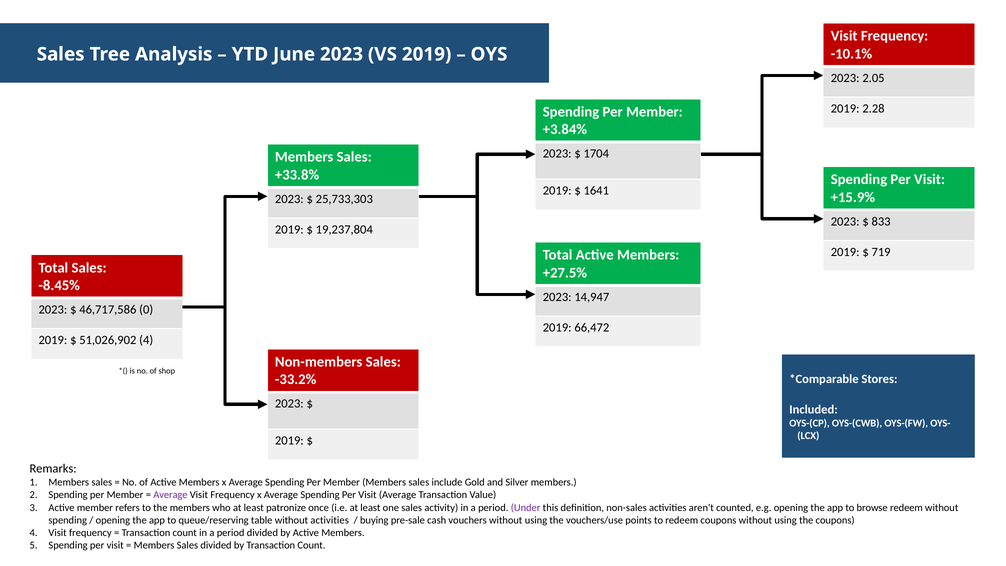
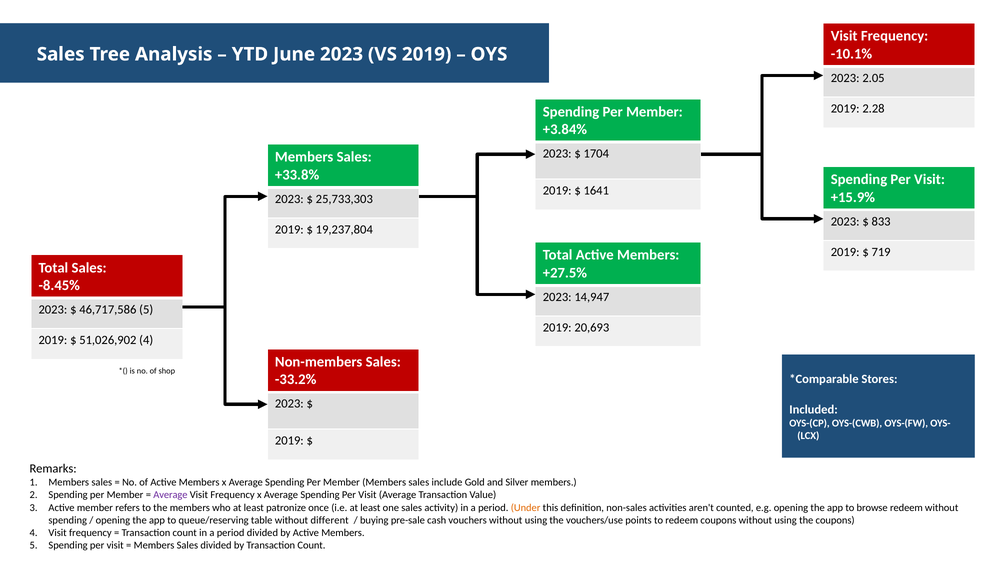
46,717,586 0: 0 -> 5
66,472: 66,472 -> 20,693
Under colour: purple -> orange
without activities: activities -> different
